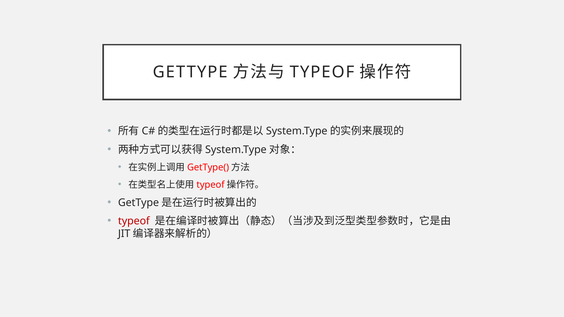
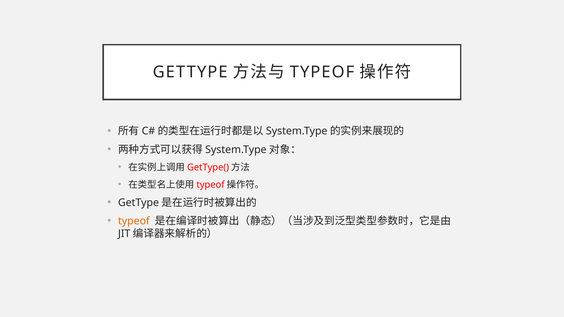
typeof at (134, 221) colour: red -> orange
